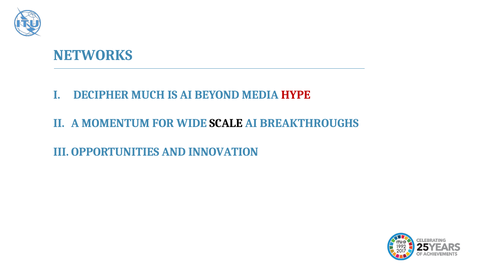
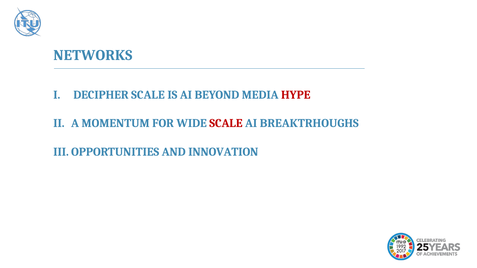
DECIPHER MUCH: MUCH -> SCALE
SCALE at (226, 124) colour: black -> red
BREAKTHROUGHS: BREAKTHROUGHS -> BREAKTRHOUGHS
